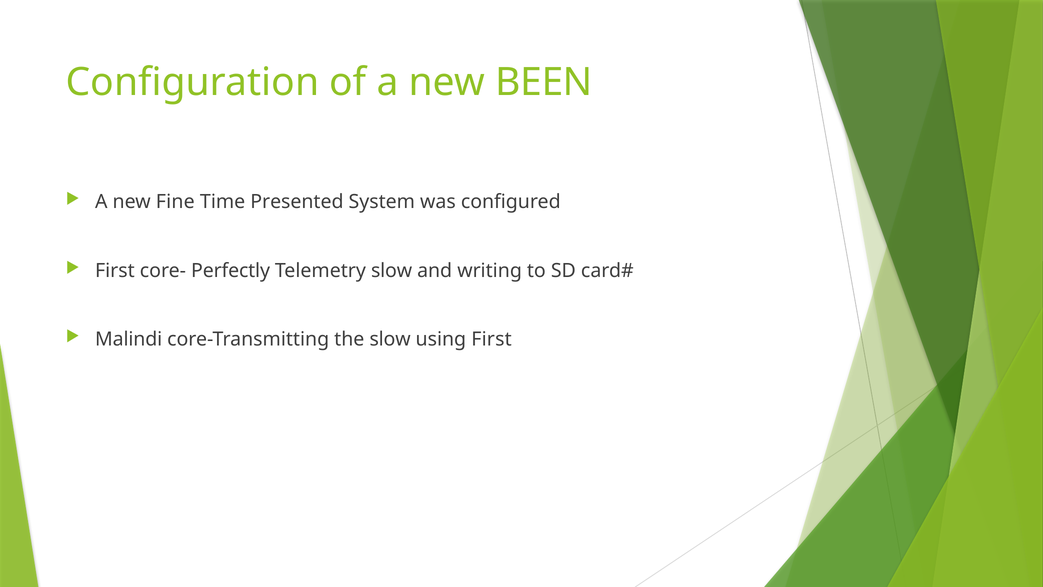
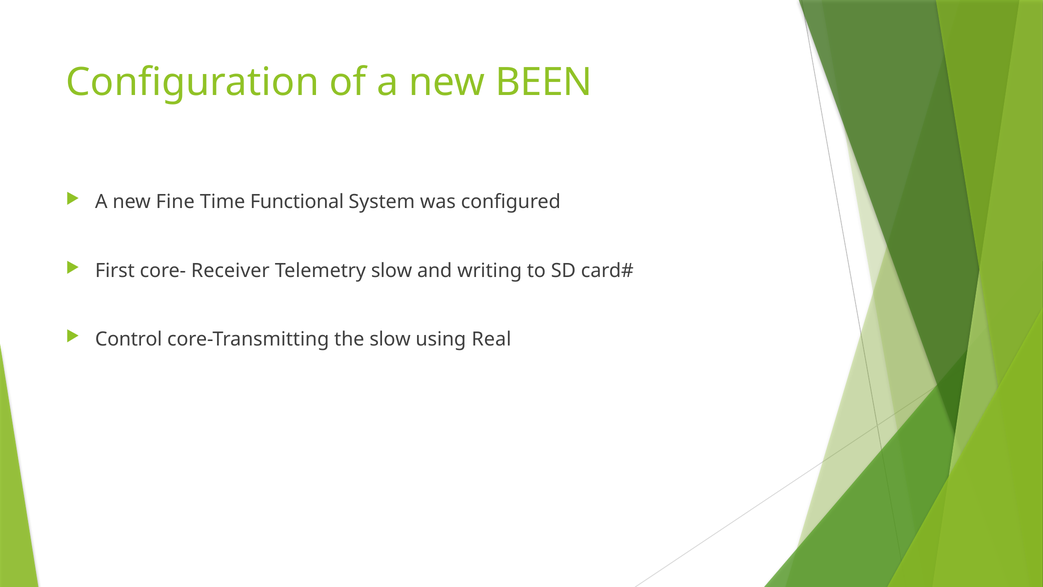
Presented: Presented -> Functional
Perfectly: Perfectly -> Receiver
Malindi: Malindi -> Control
using First: First -> Real
